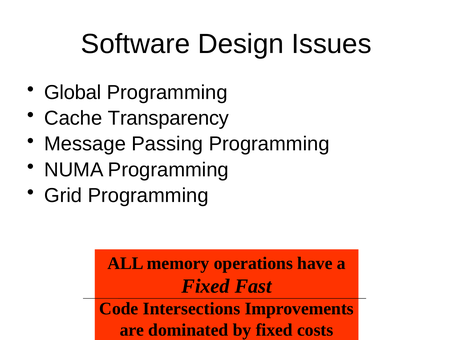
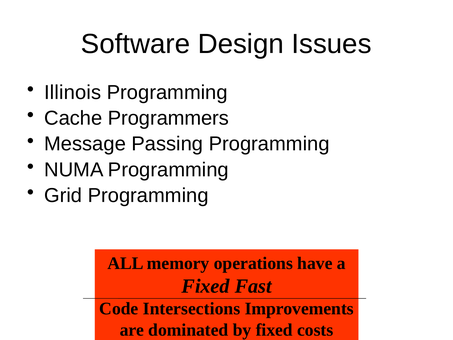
Global: Global -> Illinois
Transparency: Transparency -> Programmers
